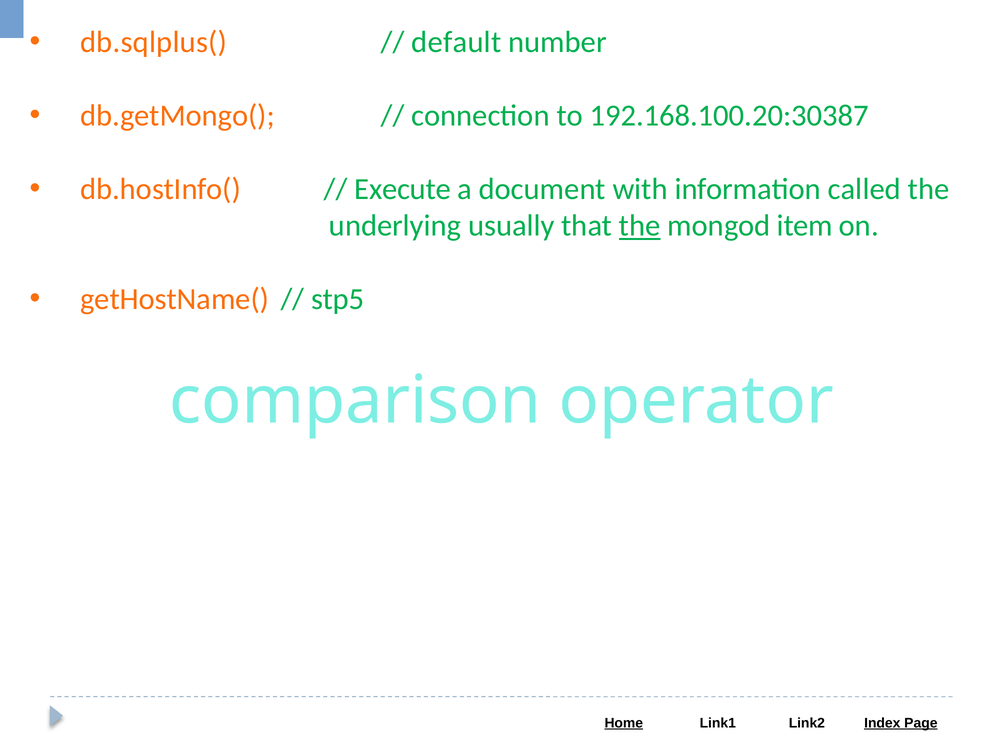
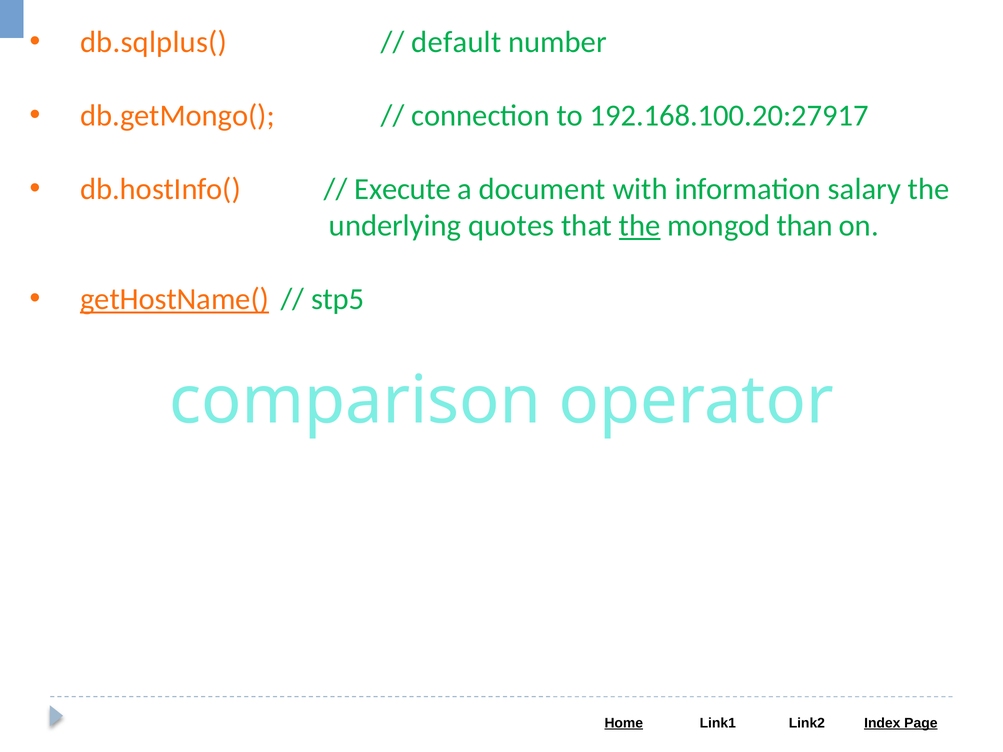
192.168.100.20:30387: 192.168.100.20:30387 -> 192.168.100.20:27917
called: called -> salary
usually: usually -> quotes
item: item -> than
getHostName( underline: none -> present
